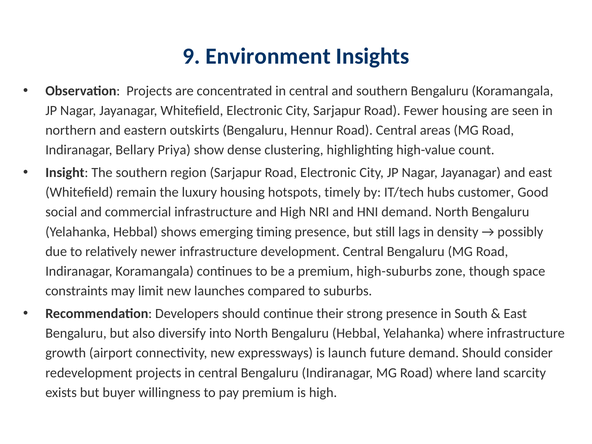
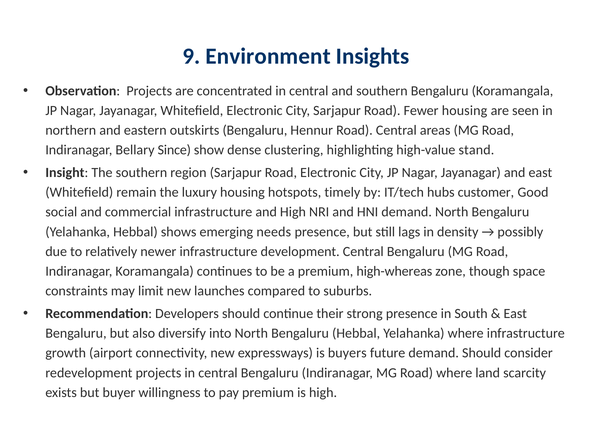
Priya: Priya -> Since
count: count -> stand
timing: timing -> needs
high-suburbs: high-suburbs -> high-whereas
launch: launch -> buyers
